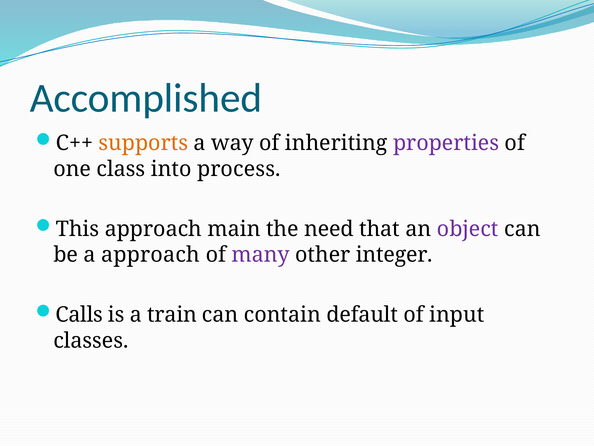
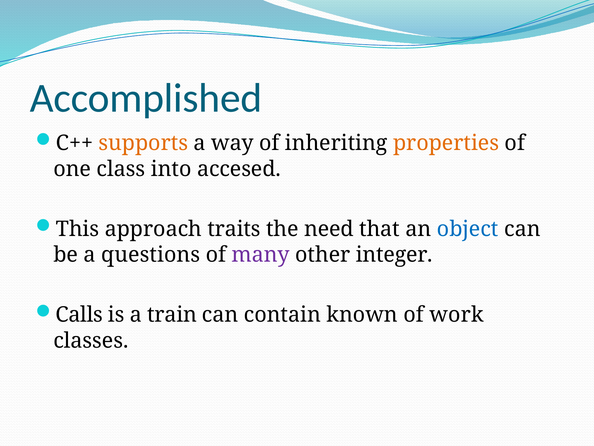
properties colour: purple -> orange
process: process -> accesed
main: main -> traits
object colour: purple -> blue
a approach: approach -> questions
default: default -> known
input: input -> work
